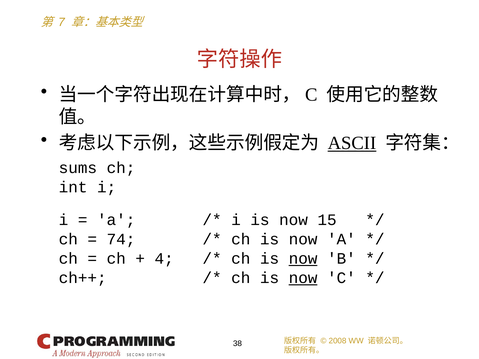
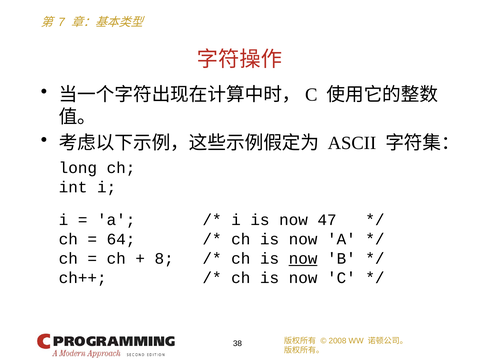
ASCII underline: present -> none
sums: sums -> long
15: 15 -> 47
74: 74 -> 64
4: 4 -> 8
now at (303, 278) underline: present -> none
